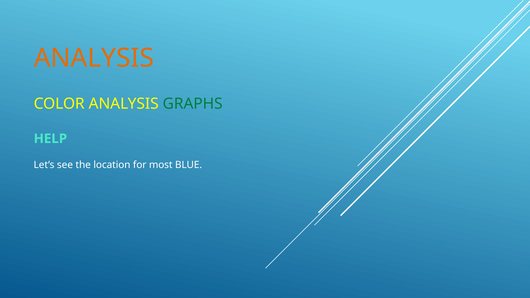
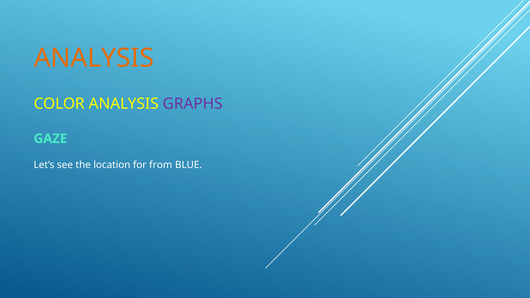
GRAPHS colour: green -> purple
HELP: HELP -> GAZE
most: most -> from
